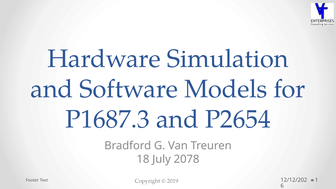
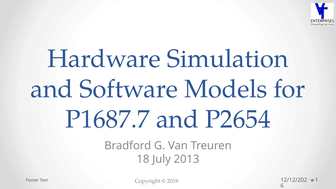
P1687.3: P1687.3 -> P1687.7
2078: 2078 -> 2013
